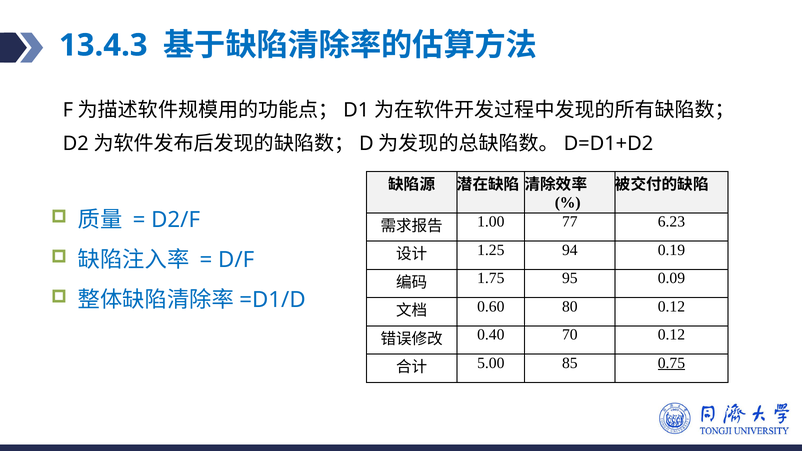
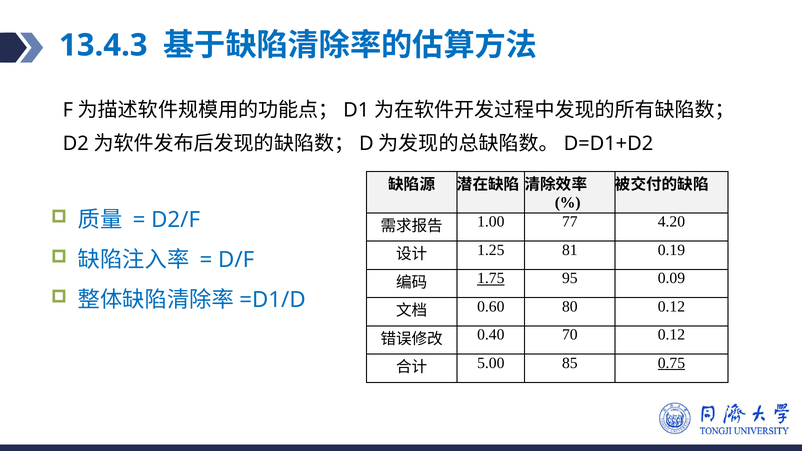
6.23: 6.23 -> 4.20
94: 94 -> 81
1.75 underline: none -> present
